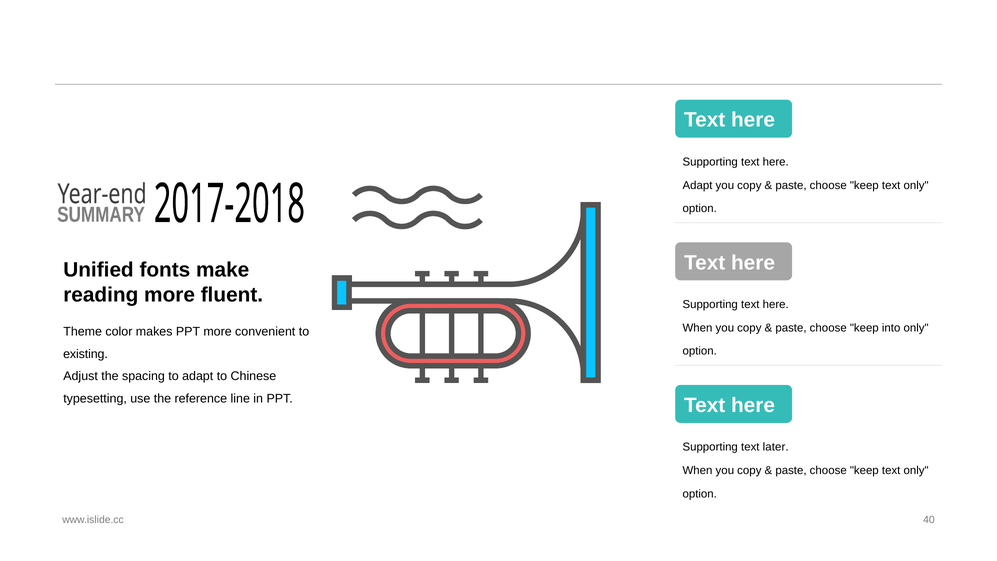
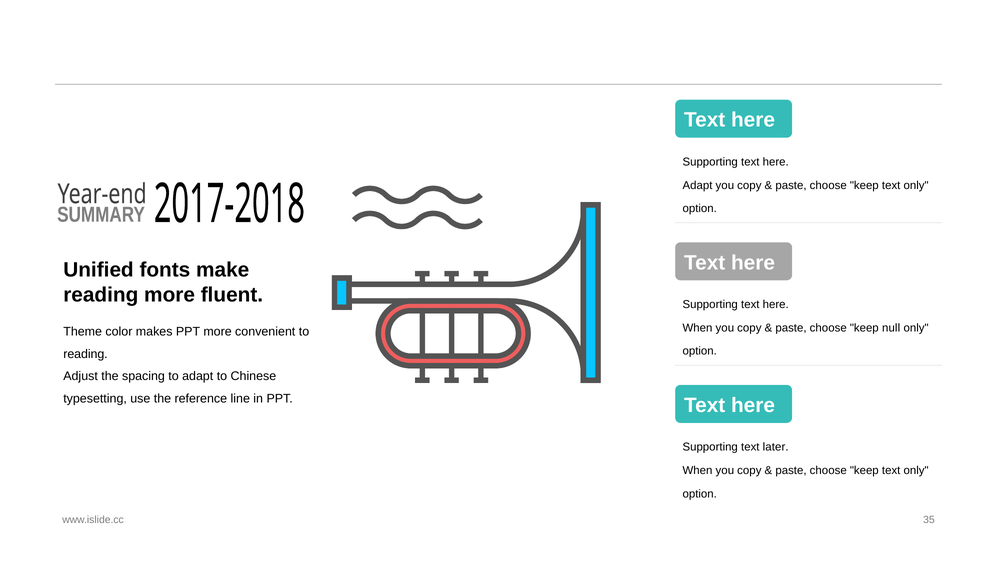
into: into -> null
existing at (86, 354): existing -> reading
40: 40 -> 35
